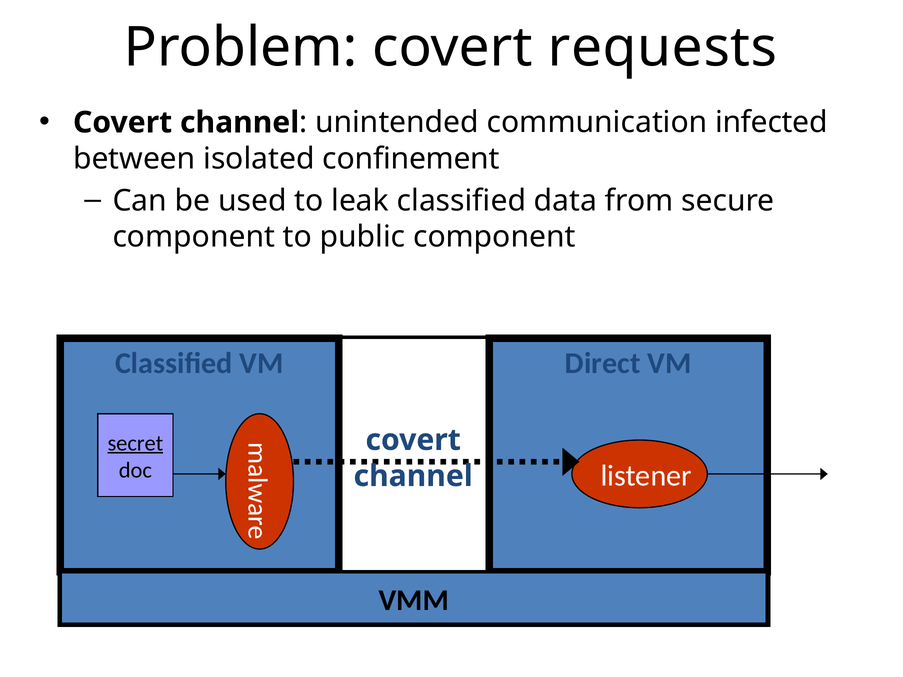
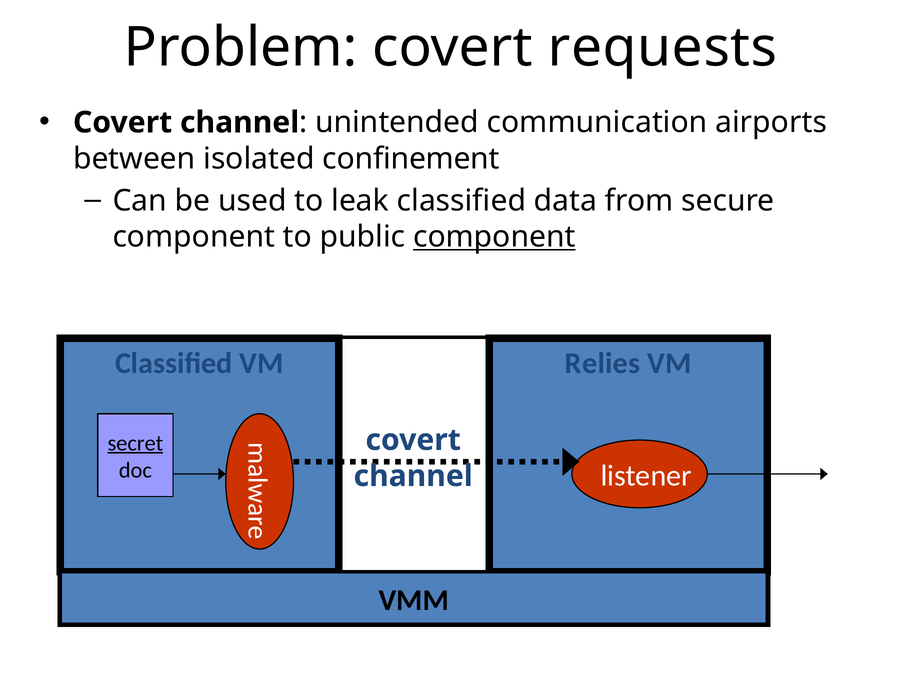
infected: infected -> airports
component at (494, 237) underline: none -> present
Direct: Direct -> Relies
